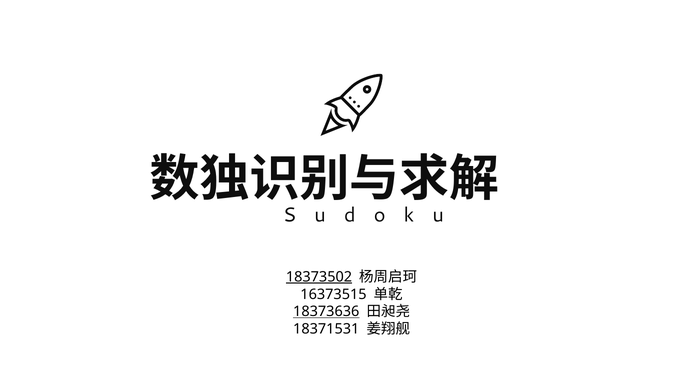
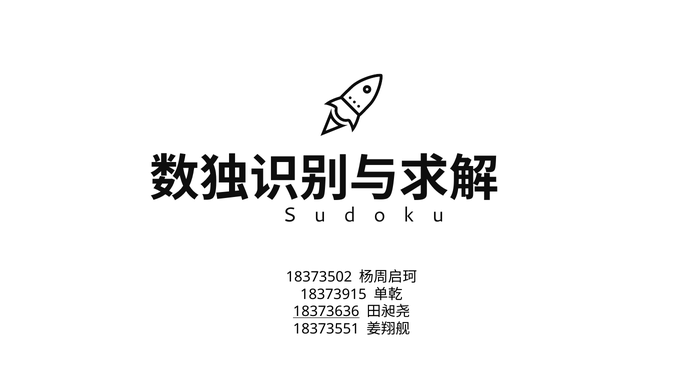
18373502 underline: present -> none
16373515: 16373515 -> 18373915
18371531: 18371531 -> 18373551
